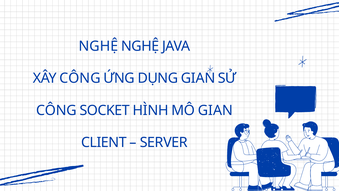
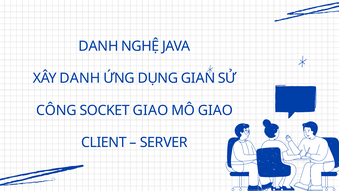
NGHỆ at (98, 46): NGHỆ -> DANH
XÂY CÔNG: CÔNG -> DANH
SOCKET HÌNH: HÌNH -> GIAO
MÔ GIAN: GIAN -> GIAO
